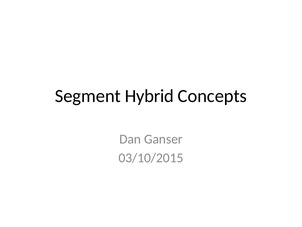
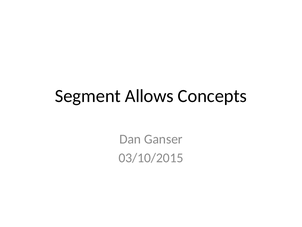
Hybrid: Hybrid -> Allows
